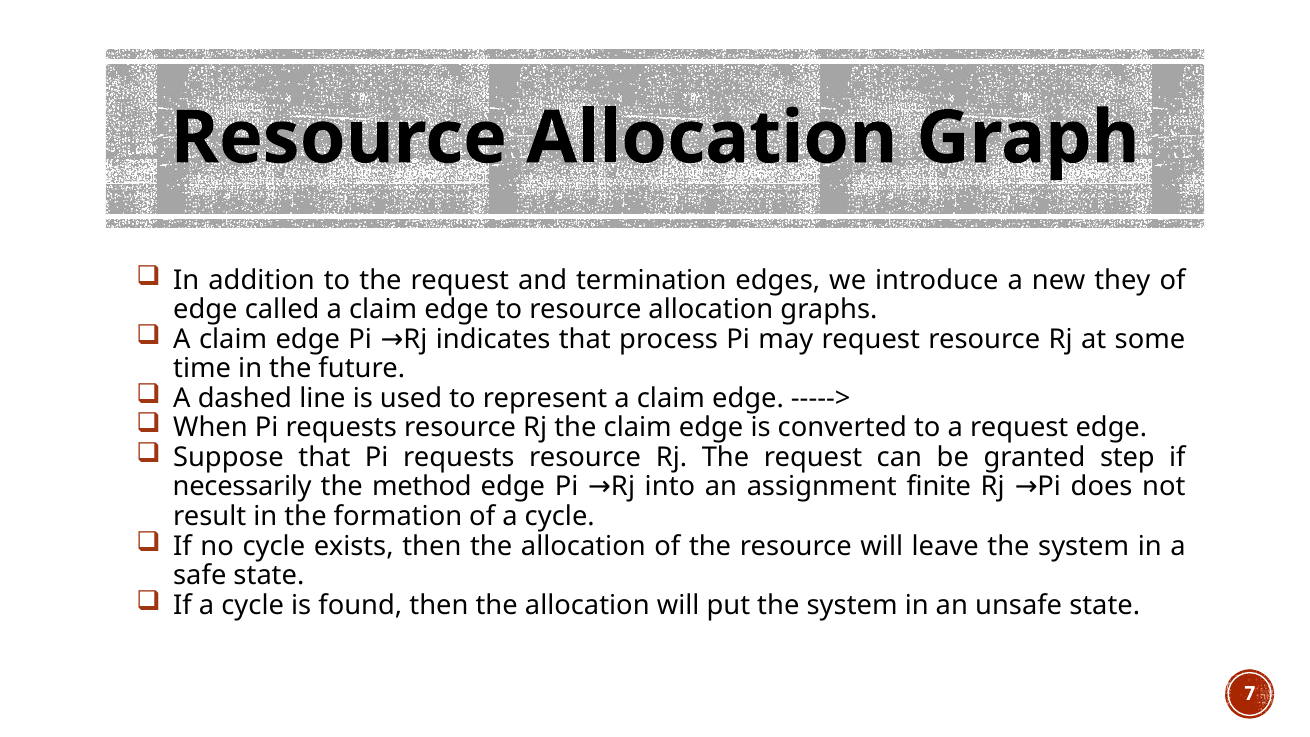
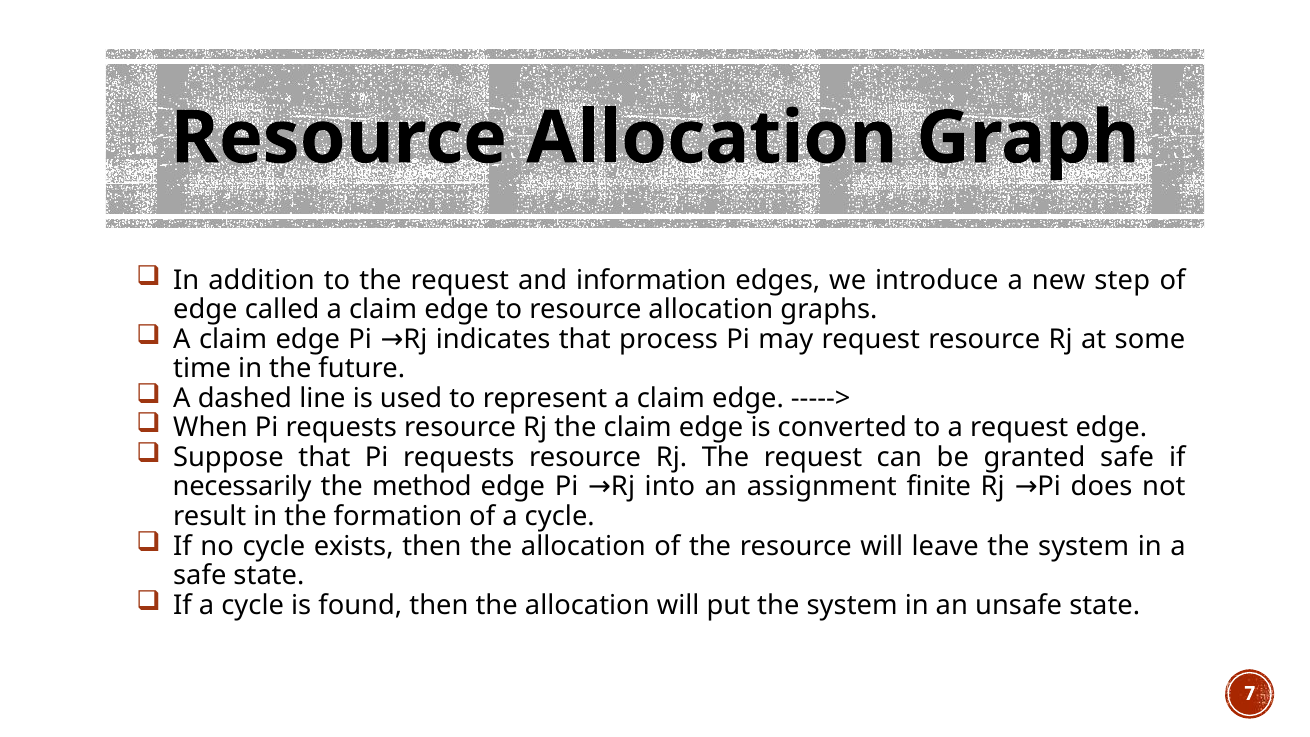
termination: termination -> information
they: they -> step
granted step: step -> safe
